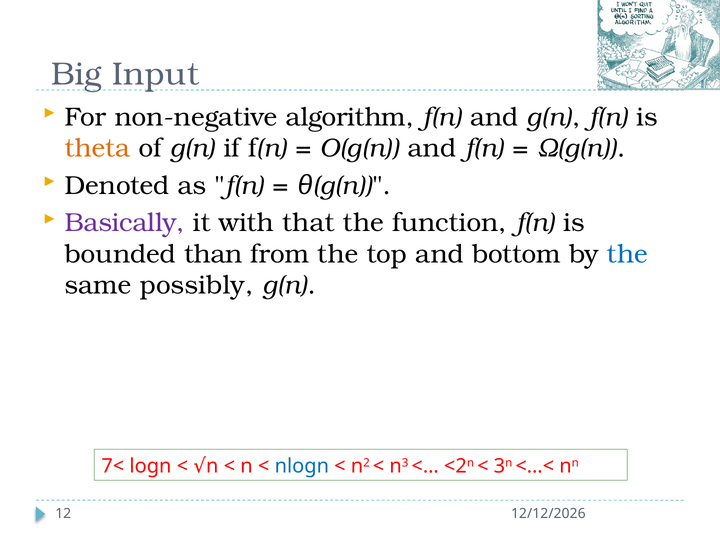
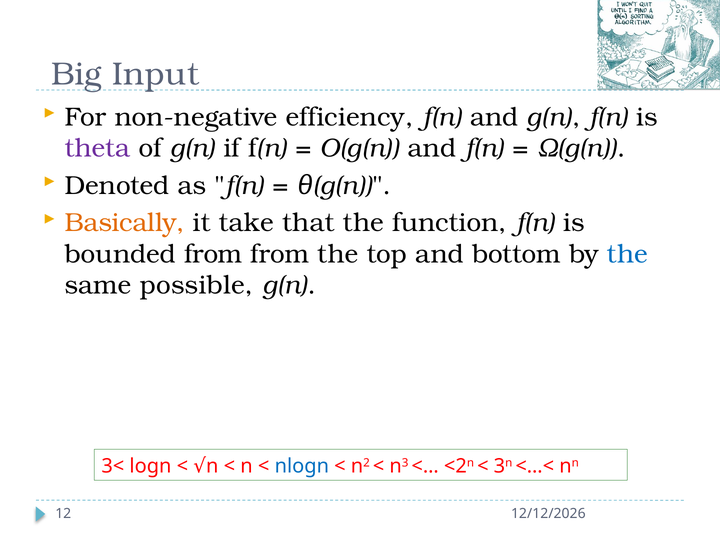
algorithm: algorithm -> efficiency
theta colour: orange -> purple
Basically colour: purple -> orange
with: with -> take
bounded than: than -> from
possibly: possibly -> possible
7<: 7< -> 3<
